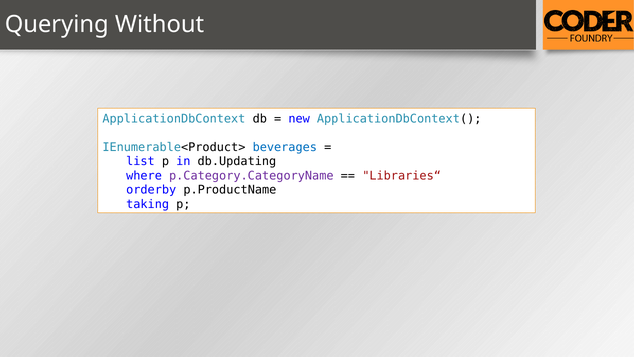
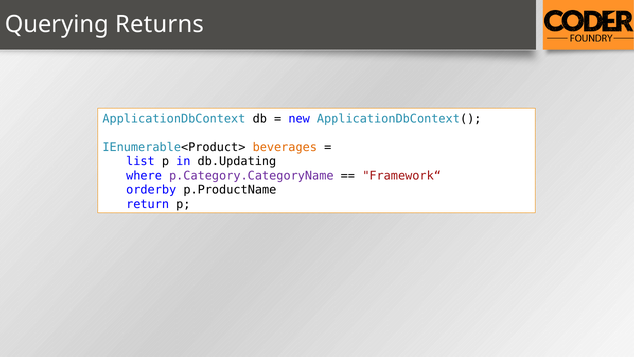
Without: Without -> Returns
beverages colour: blue -> orange
Libraries“: Libraries“ -> Framework“
taking: taking -> return
